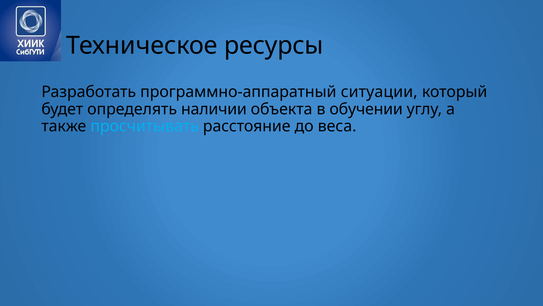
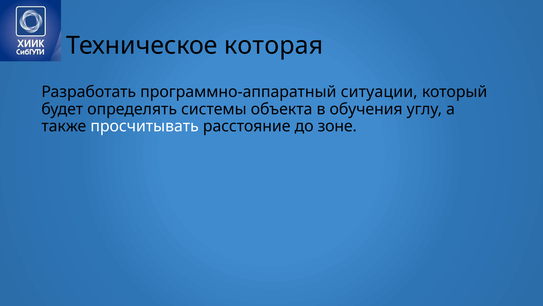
ресурсы: ресурсы -> которая
наличии: наличии -> системы
обучении: обучении -> обучения
просчитывать colour: light blue -> white
веса: веса -> зоне
